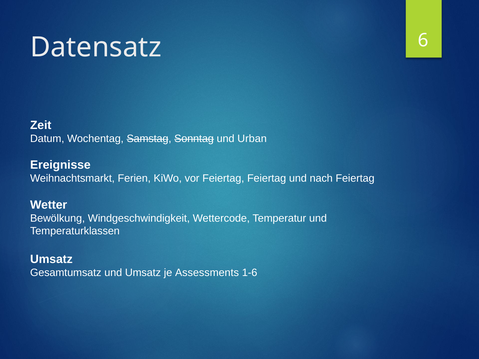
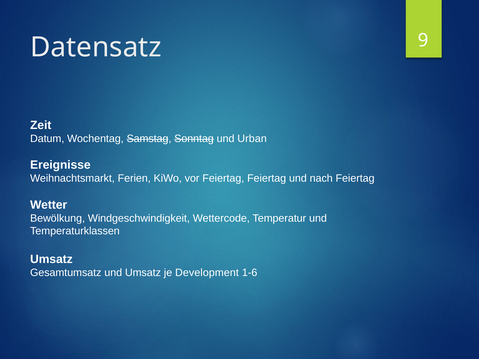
6: 6 -> 9
Assessments: Assessments -> Development
